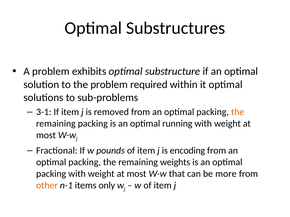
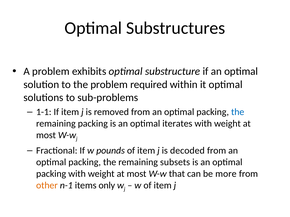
3-1: 3-1 -> 1-1
the at (238, 112) colour: orange -> blue
running: running -> iterates
encoding: encoding -> decoded
weights: weights -> subsets
